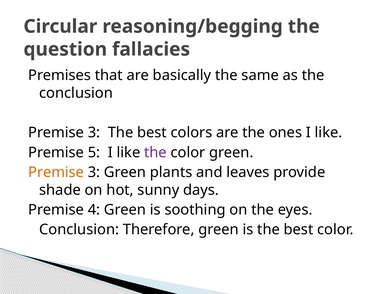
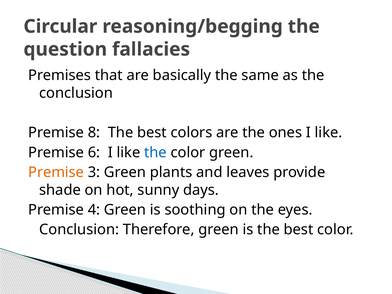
3 at (94, 133): 3 -> 8
5: 5 -> 6
the at (155, 152) colour: purple -> blue
